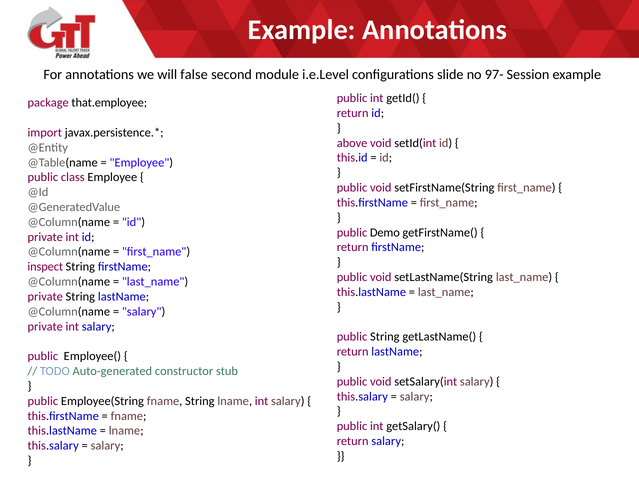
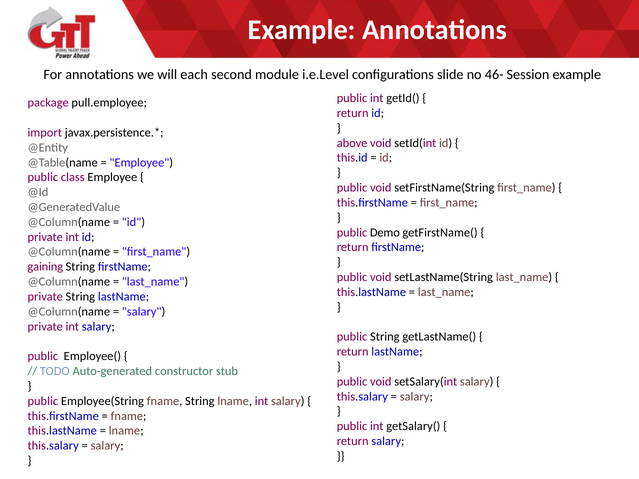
false: false -> each
97-: 97- -> 46-
that.employee: that.employee -> pull.employee
inspect: inspect -> gaining
